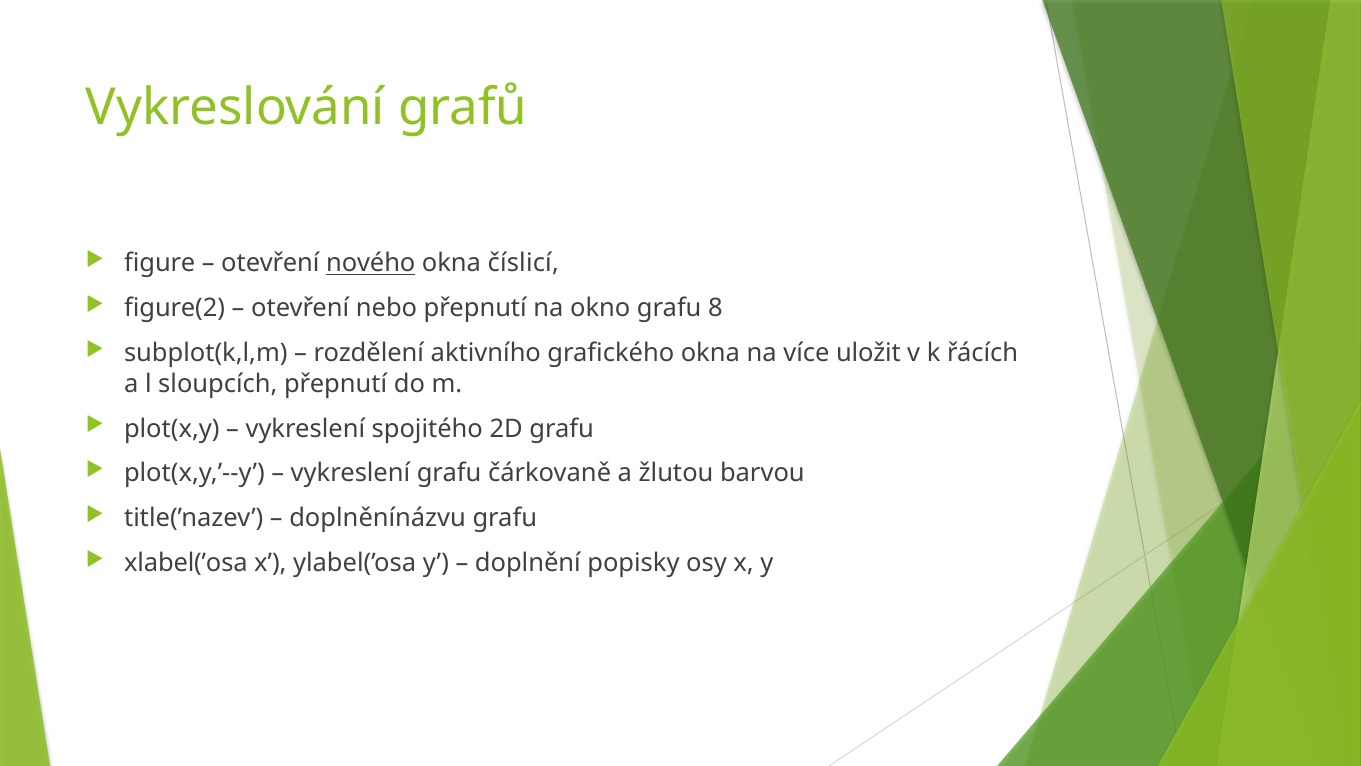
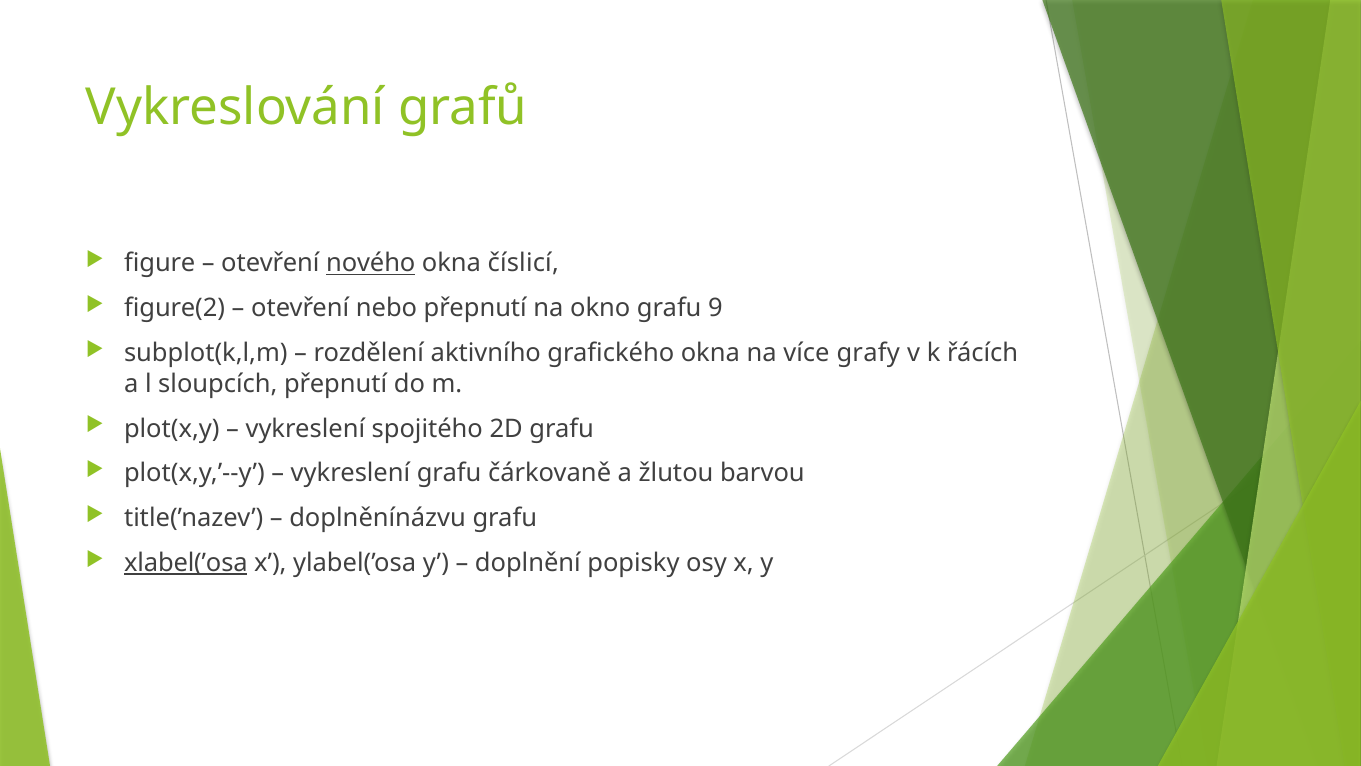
8: 8 -> 9
uložit: uložit -> grafy
xlabel(’osa underline: none -> present
